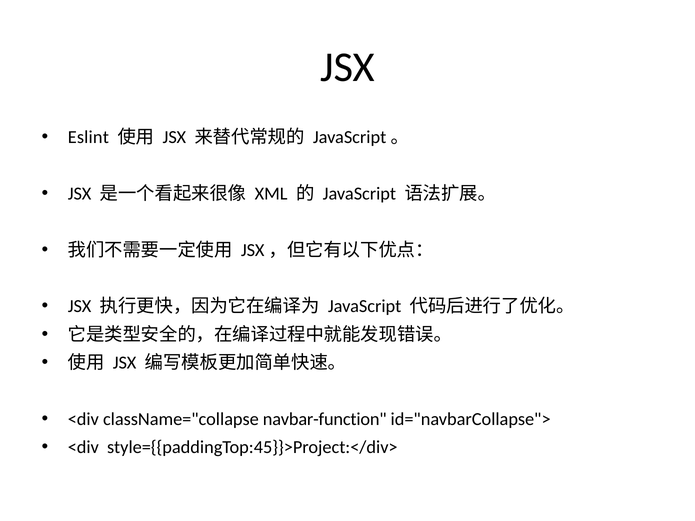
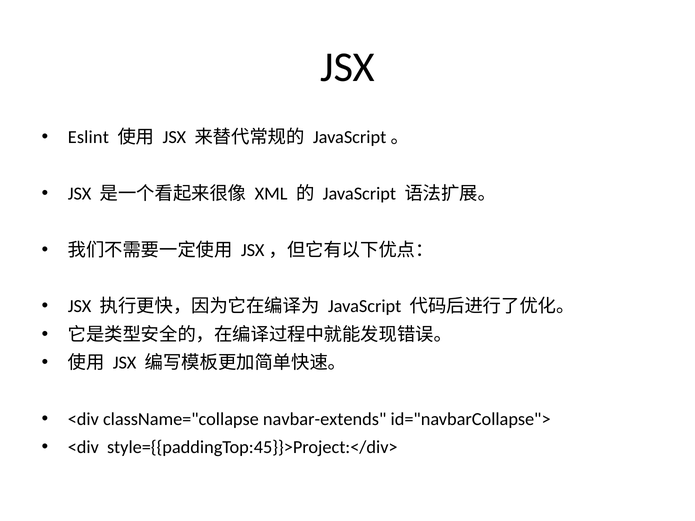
navbar-function: navbar-function -> navbar-extends
